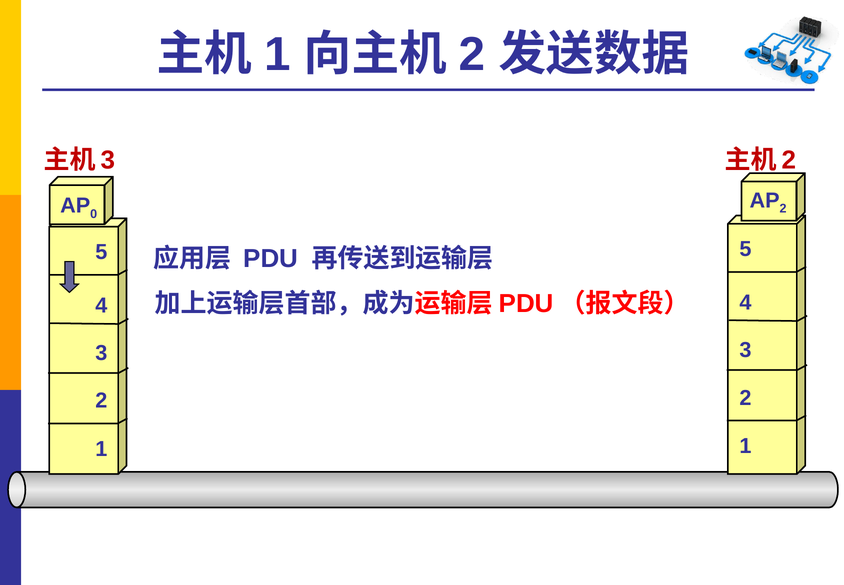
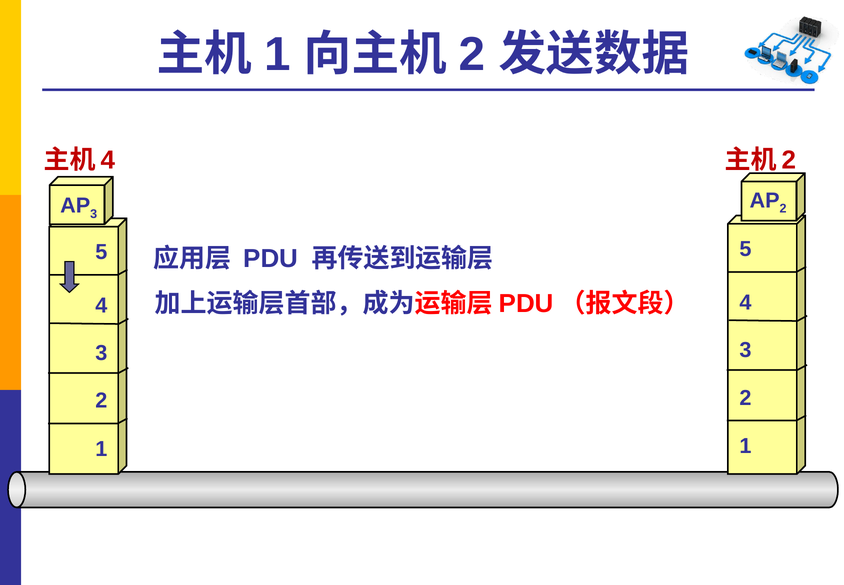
3 at (108, 160): 3 -> 4
0 at (94, 214): 0 -> 3
